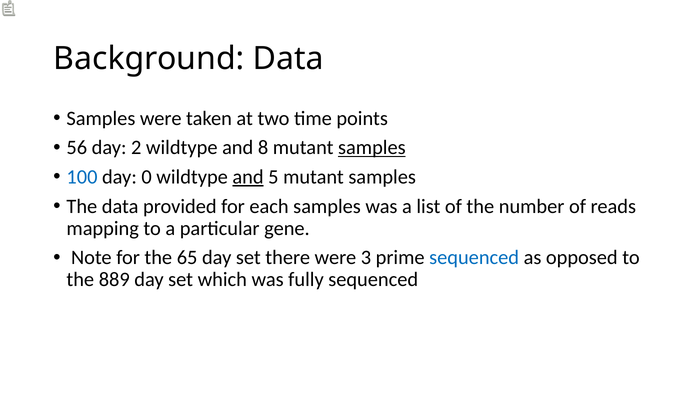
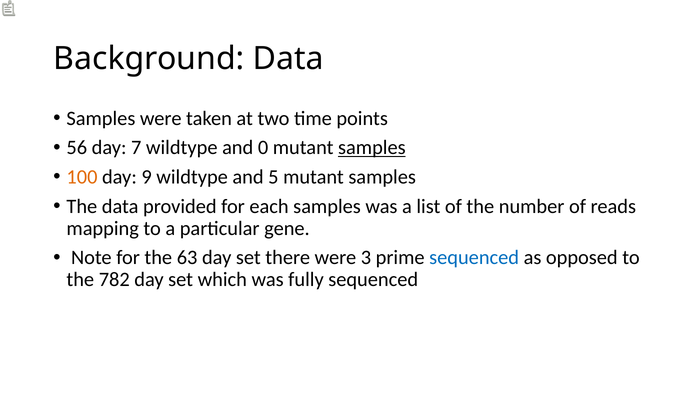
2: 2 -> 7
8: 8 -> 0
100 colour: blue -> orange
0: 0 -> 9
and at (248, 177) underline: present -> none
65: 65 -> 63
889: 889 -> 782
